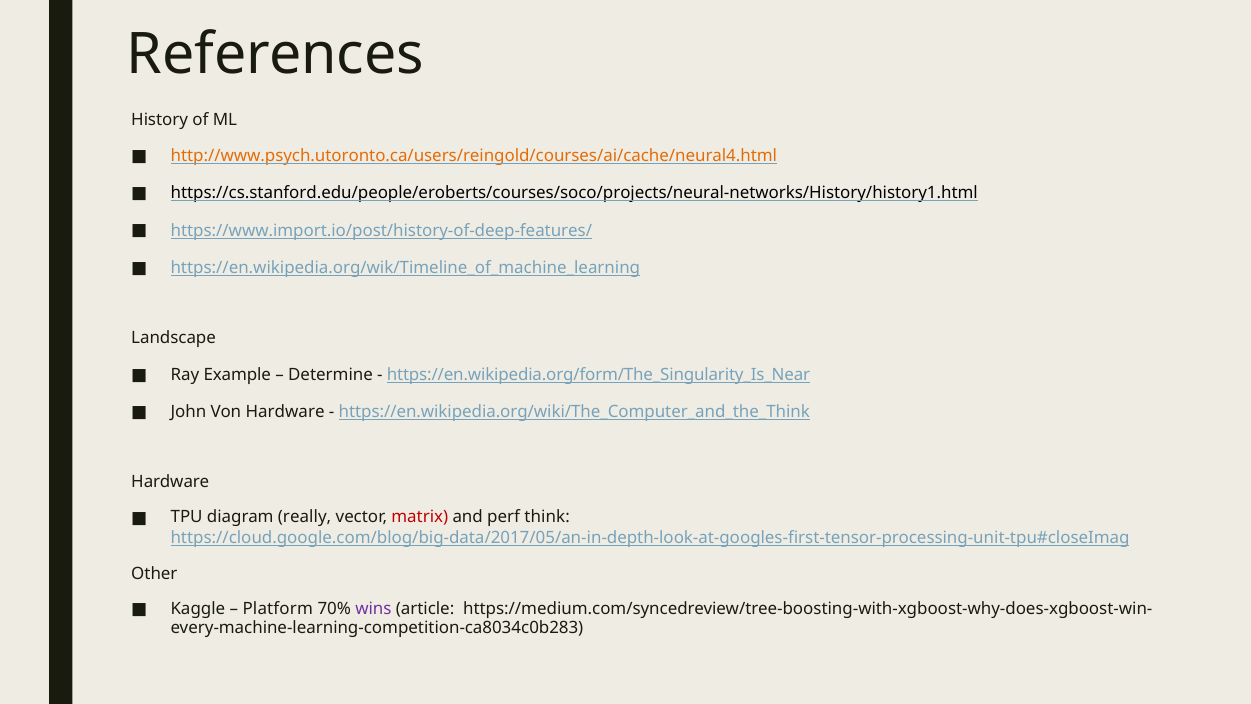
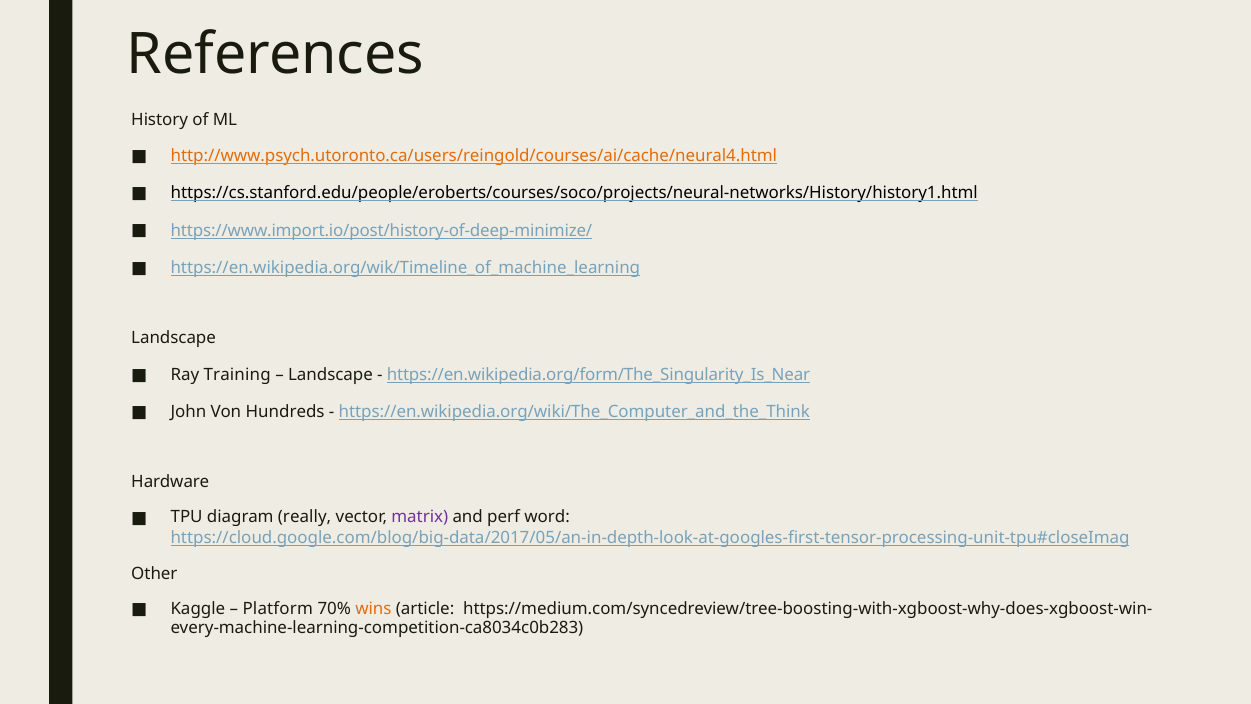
https://www.import.io/post/history-of-deep-features/: https://www.import.io/post/history-of-deep-features/ -> https://www.import.io/post/history-of-deep-minimize/
Example: Example -> Training
Determine at (330, 375): Determine -> Landscape
Von Hardware: Hardware -> Hundreds
matrix colour: red -> purple
think: think -> word
wins colour: purple -> orange
